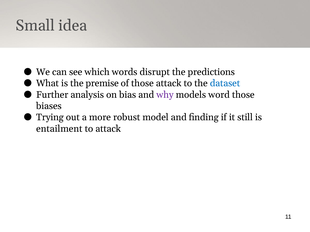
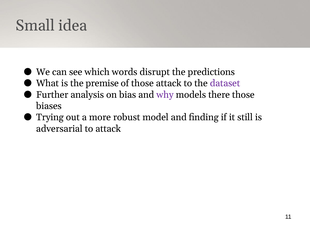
dataset colour: blue -> purple
word: word -> there
entailment: entailment -> adversarial
